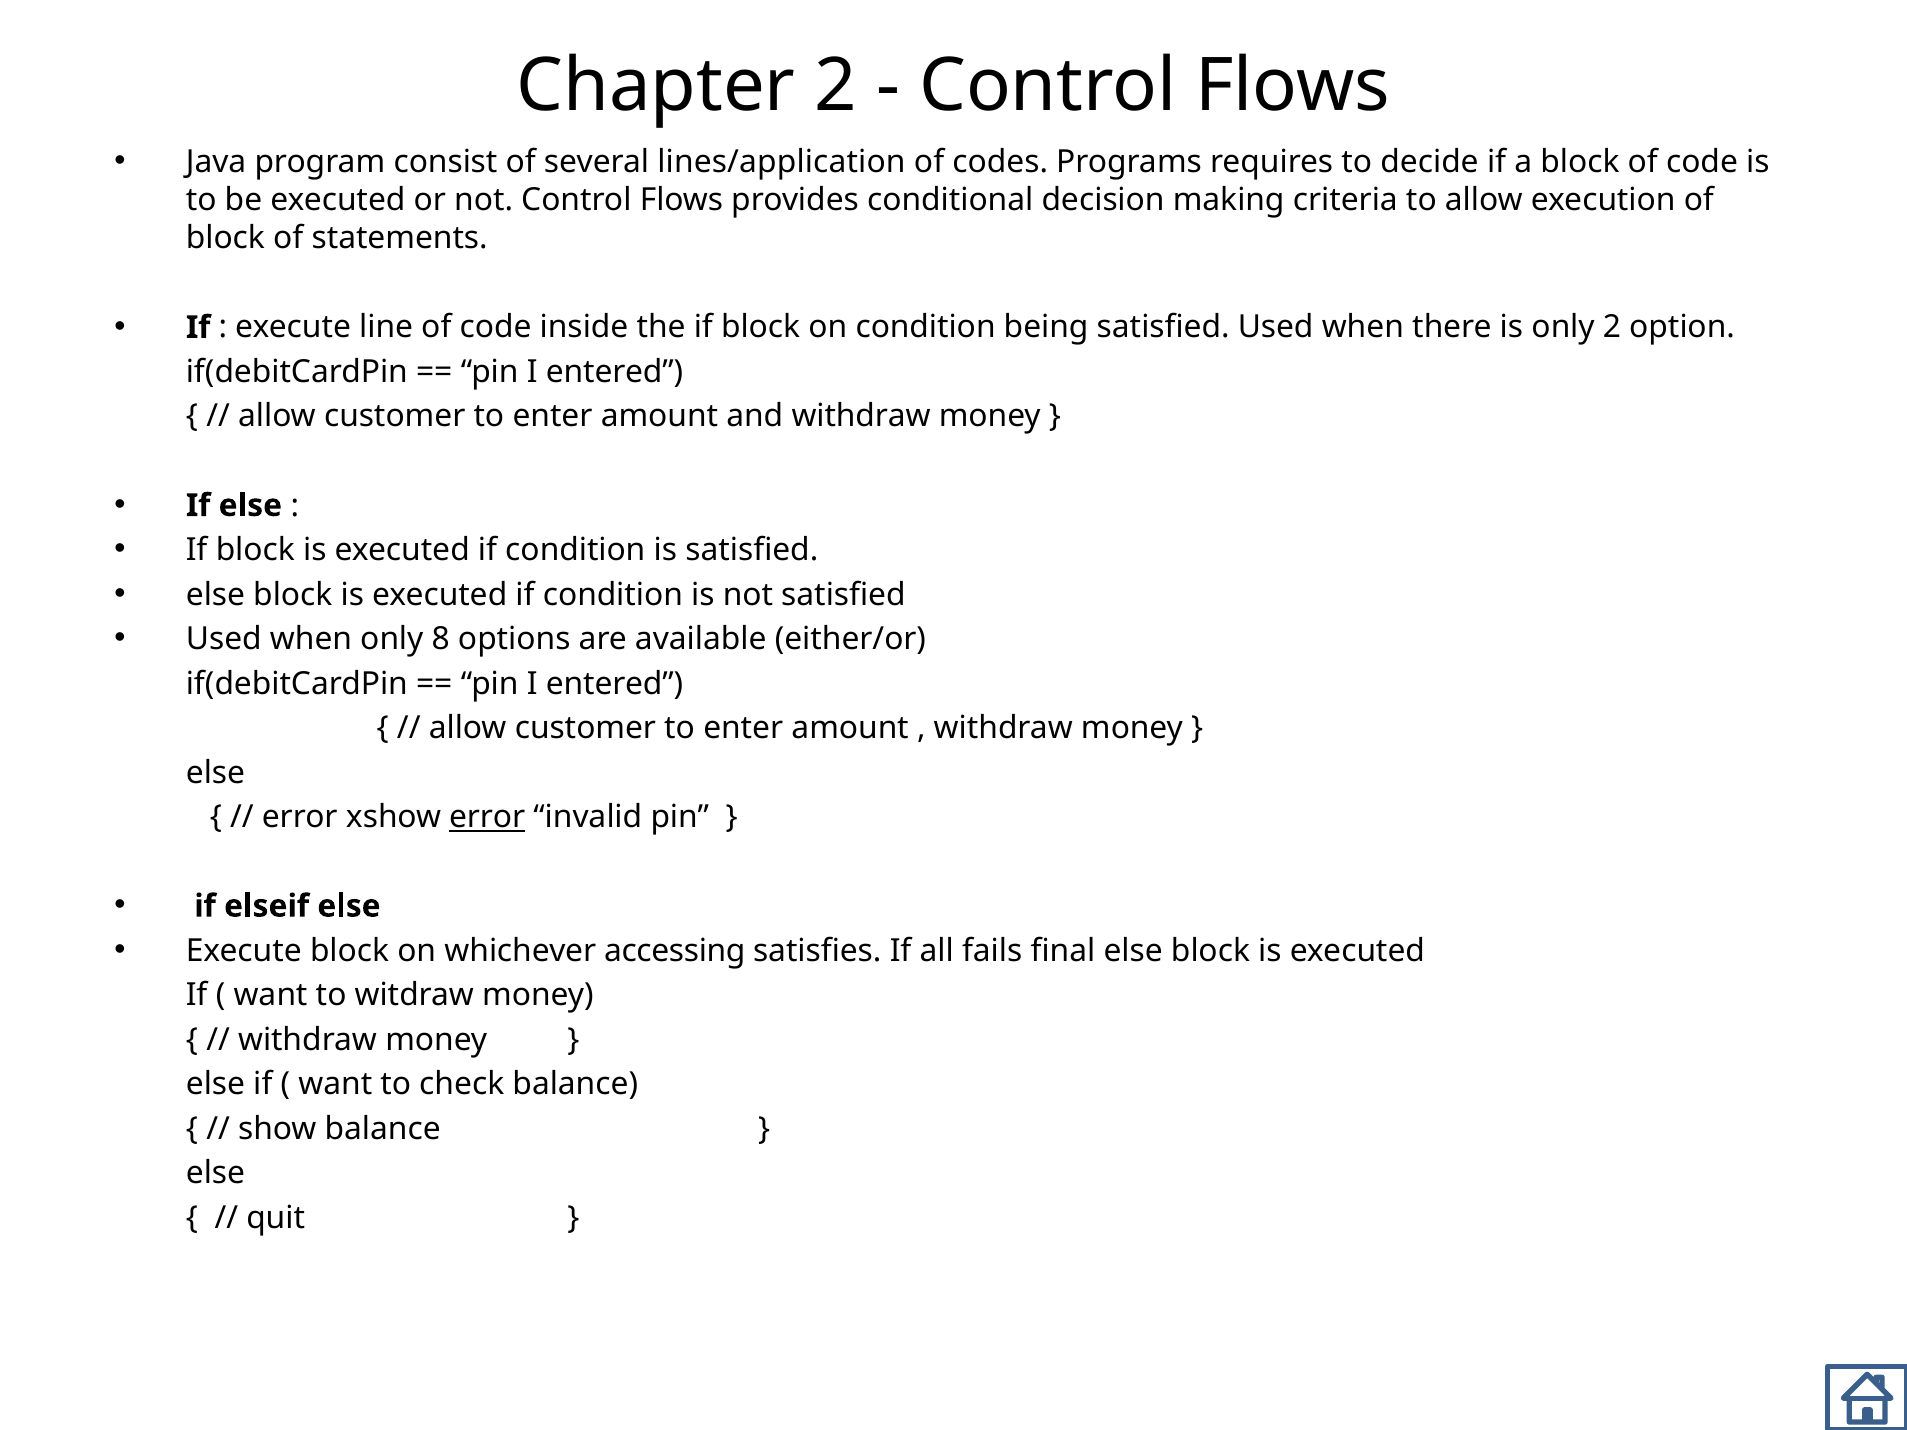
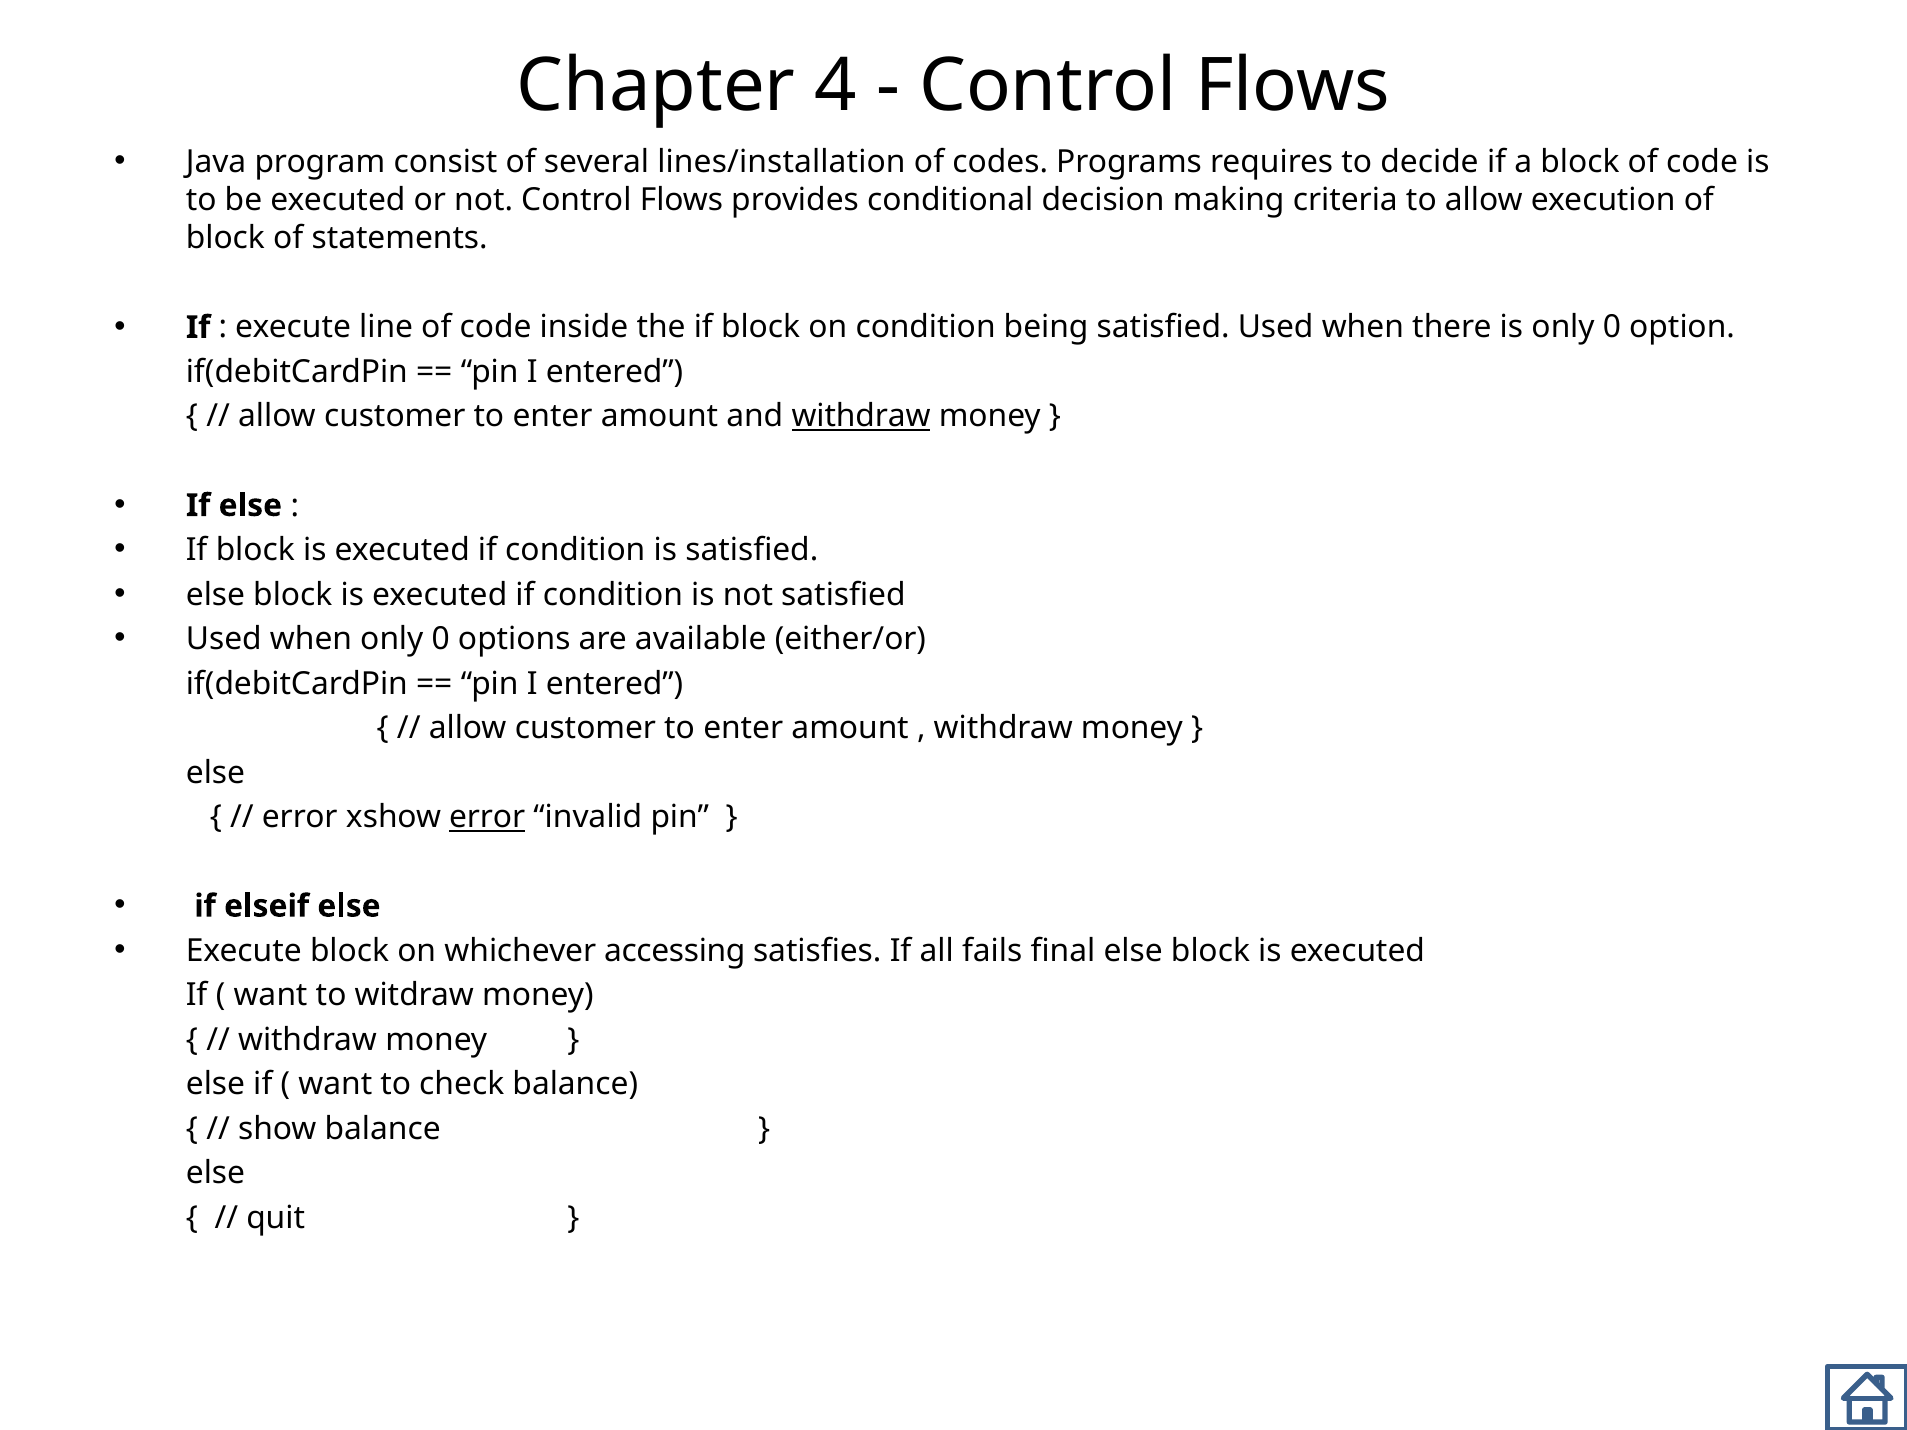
Chapter 2: 2 -> 4
lines/application: lines/application -> lines/installation
is only 2: 2 -> 0
withdraw at (861, 417) underline: none -> present
when only 8: 8 -> 0
